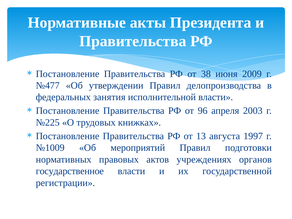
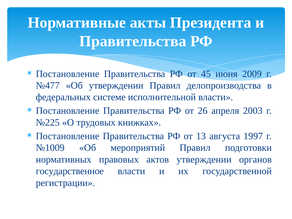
38: 38 -> 45
занятия: занятия -> системе
96: 96 -> 26
актов учреждениях: учреждениях -> утверждении
